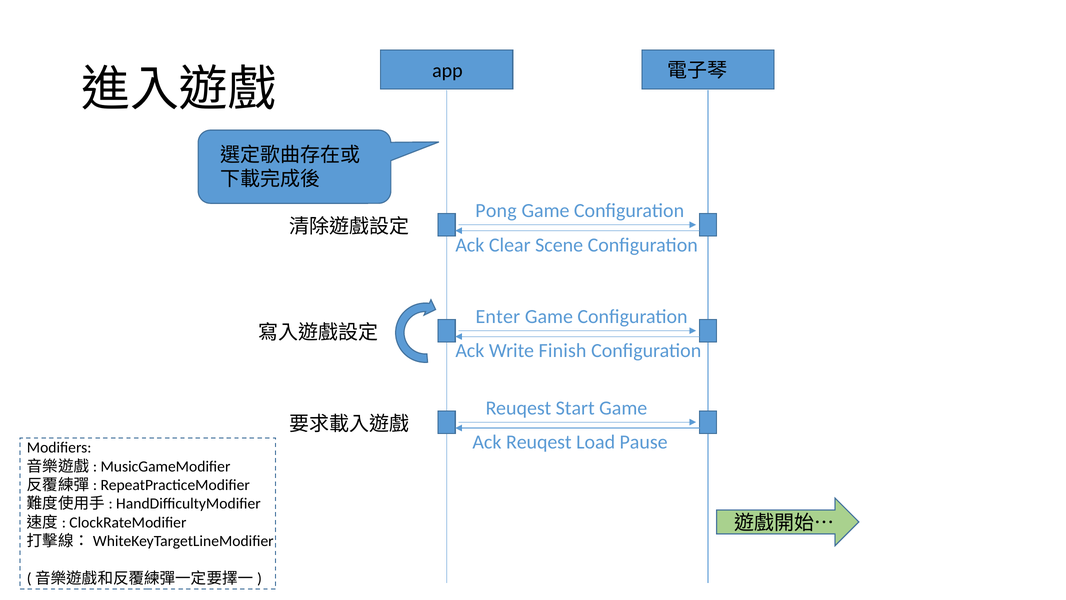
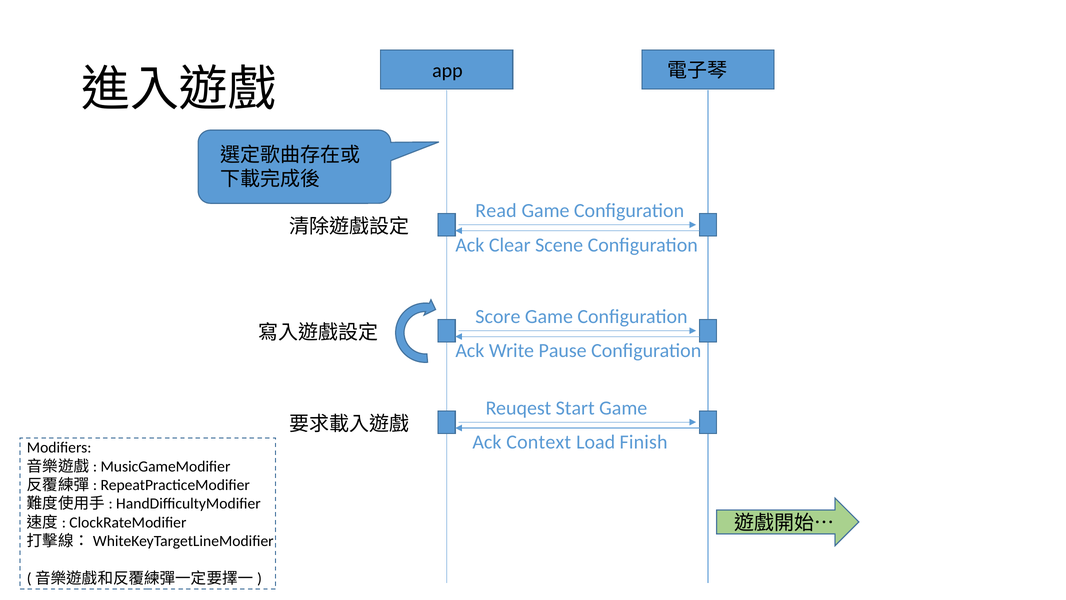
Pong: Pong -> Read
Enter: Enter -> Score
Finish: Finish -> Pause
Ack Reuqest: Reuqest -> Context
Pause: Pause -> Finish
